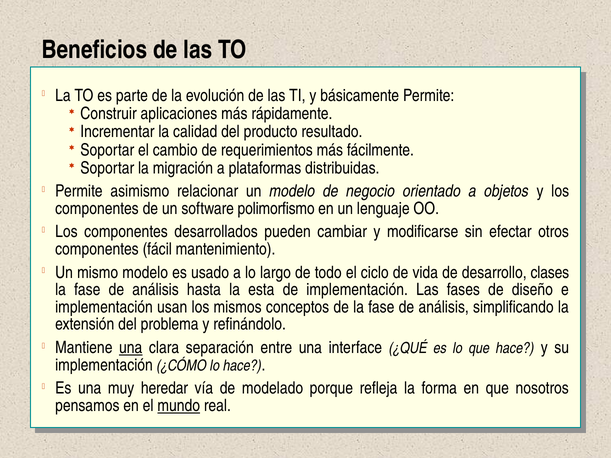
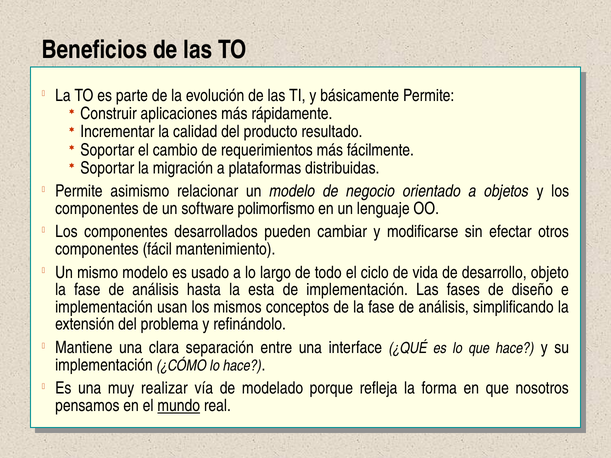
clases: clases -> objeto
una at (131, 348) underline: present -> none
heredar: heredar -> realizar
